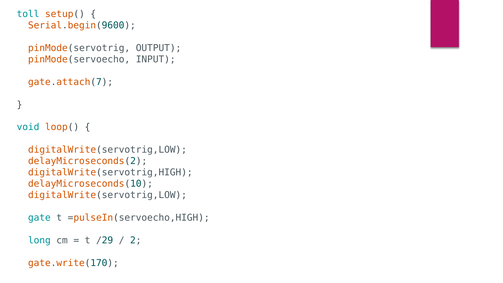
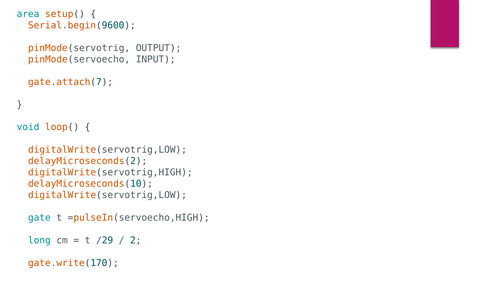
toll: toll -> area
